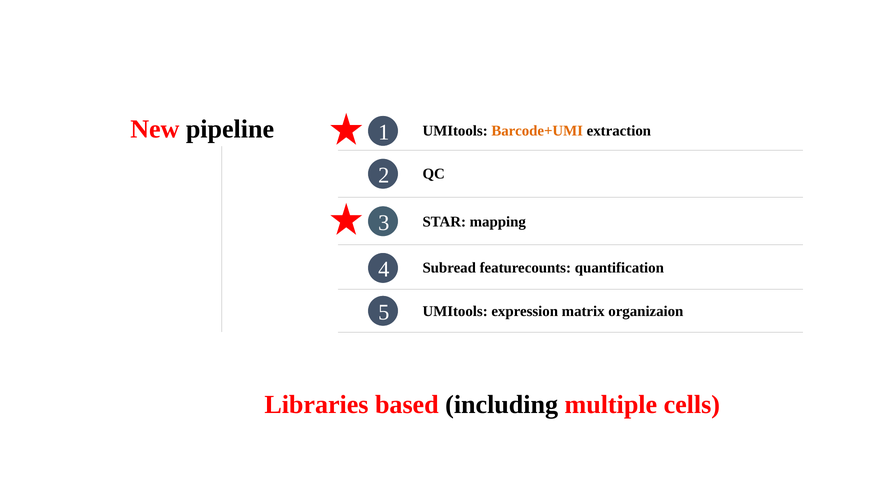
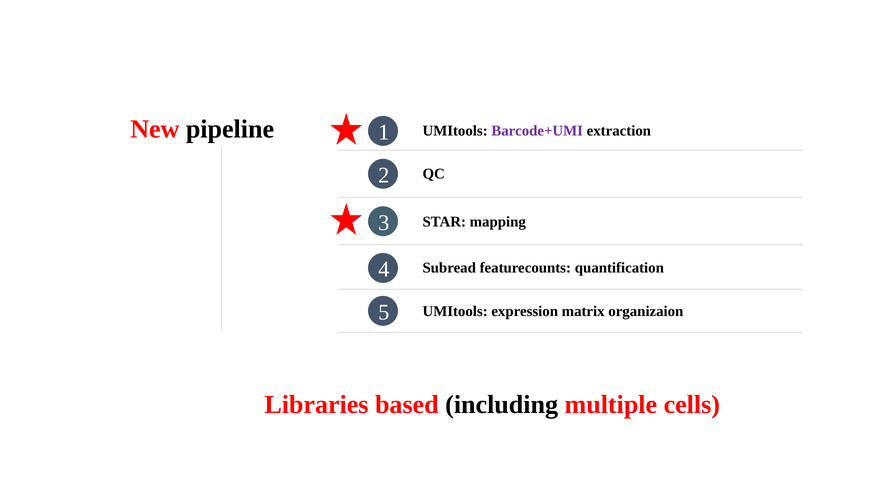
Barcode+UMI colour: orange -> purple
